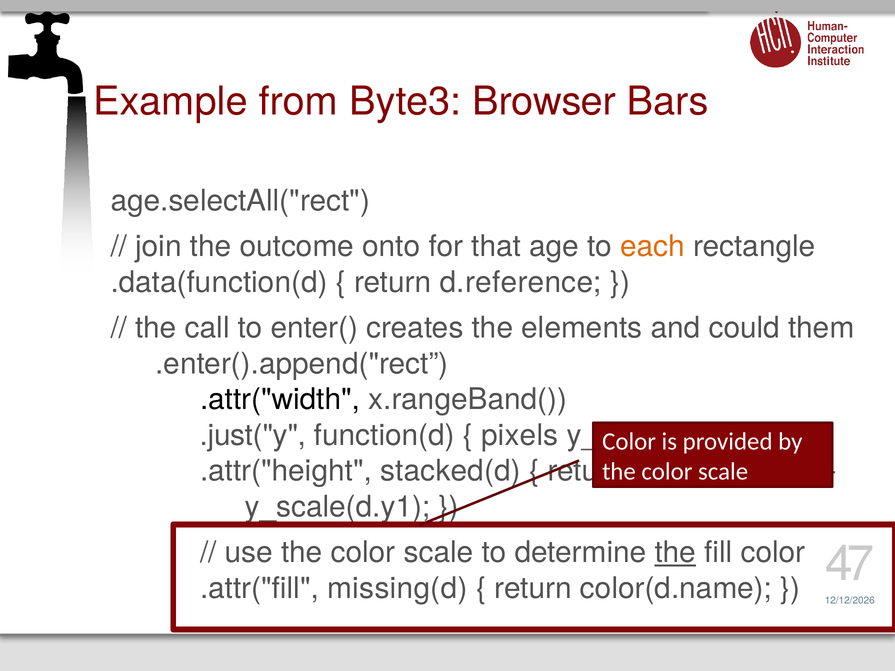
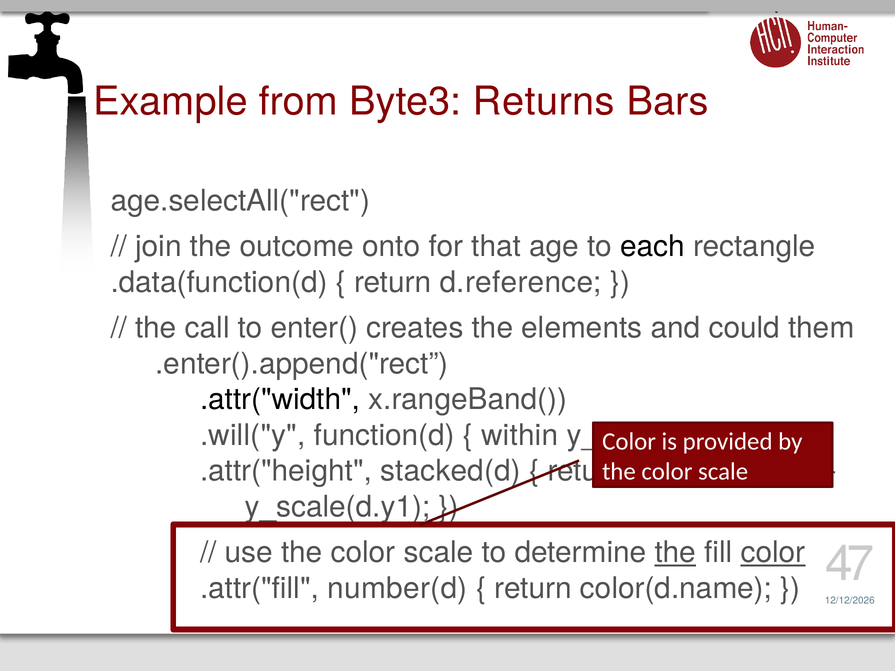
Browser: Browser -> Returns
each colour: orange -> black
.just("y: .just("y -> .will("y
pixels: pixels -> within
color at (773, 553) underline: none -> present
missing(d: missing(d -> number(d
